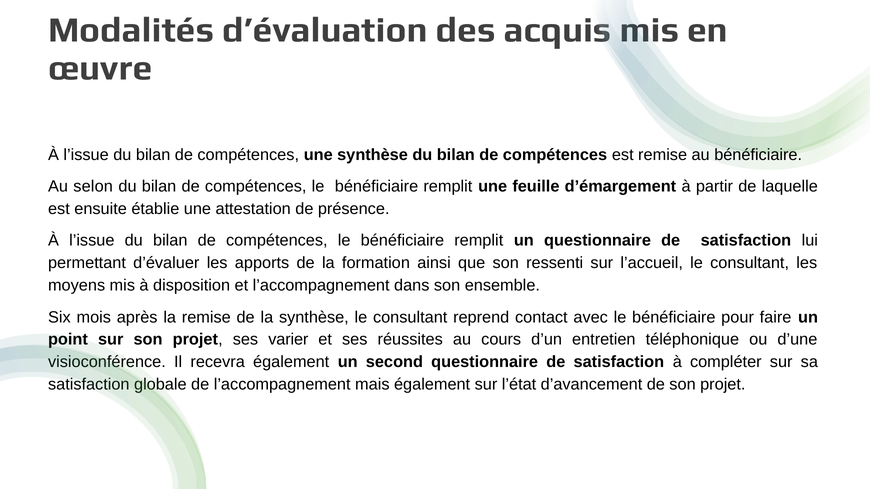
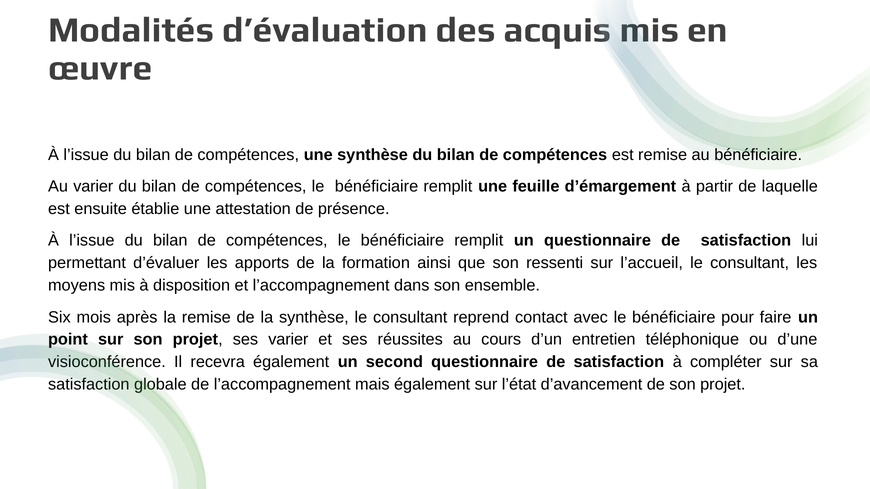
Au selon: selon -> varier
